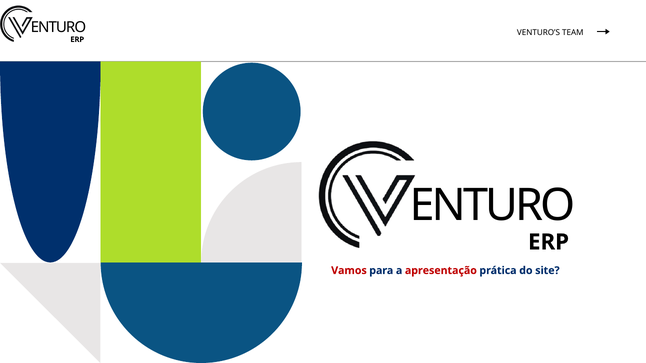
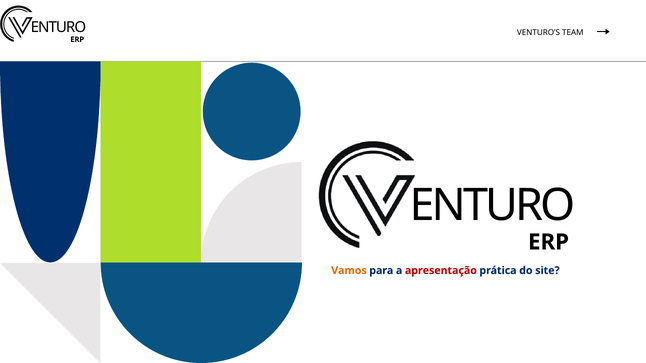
Vamos colour: red -> orange
